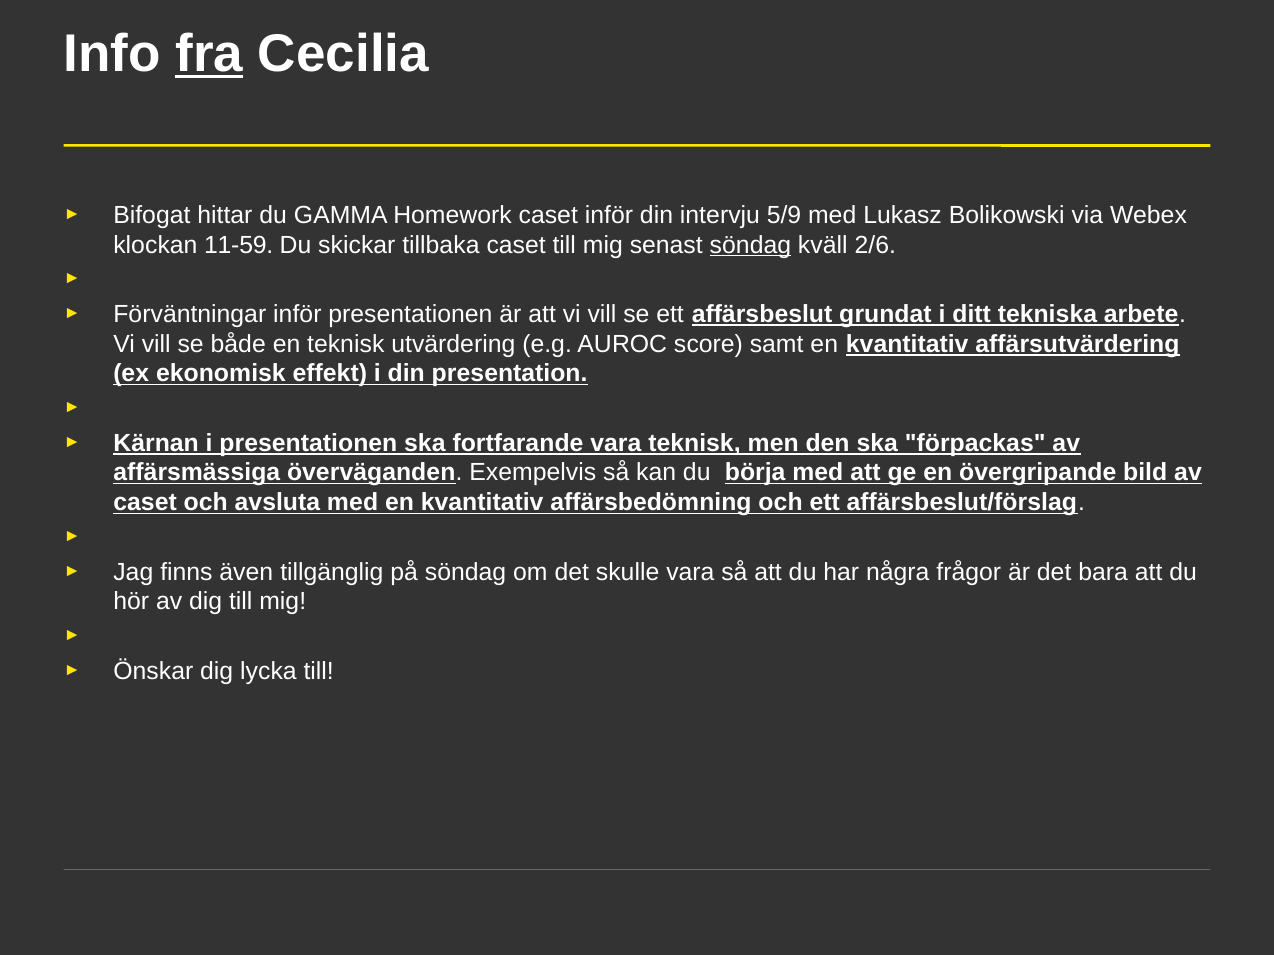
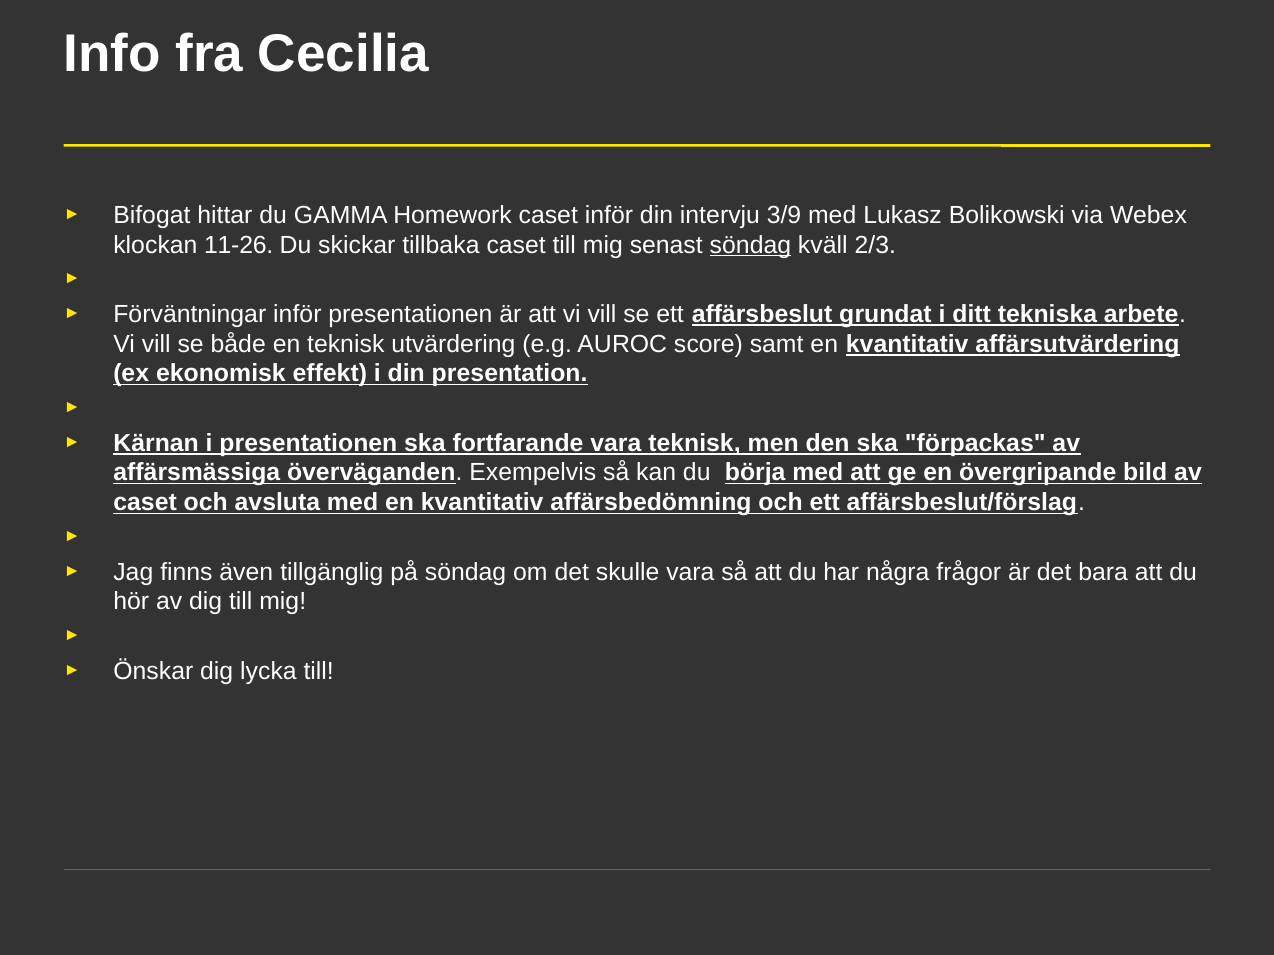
fra underline: present -> none
5/9: 5/9 -> 3/9
11-59: 11-59 -> 11-26
2/6: 2/6 -> 2/3
